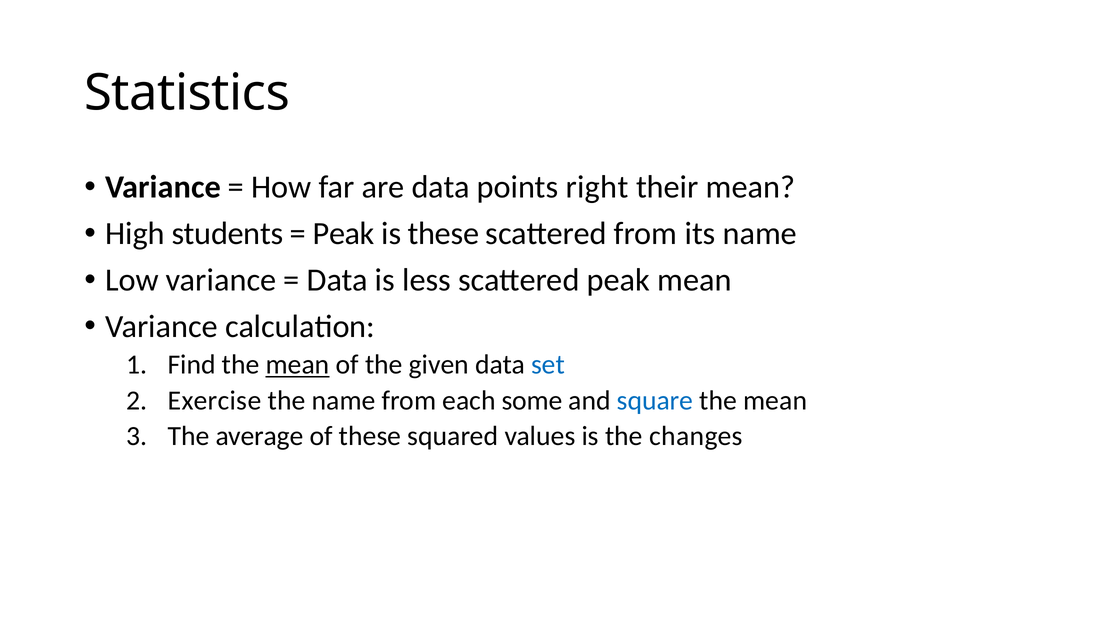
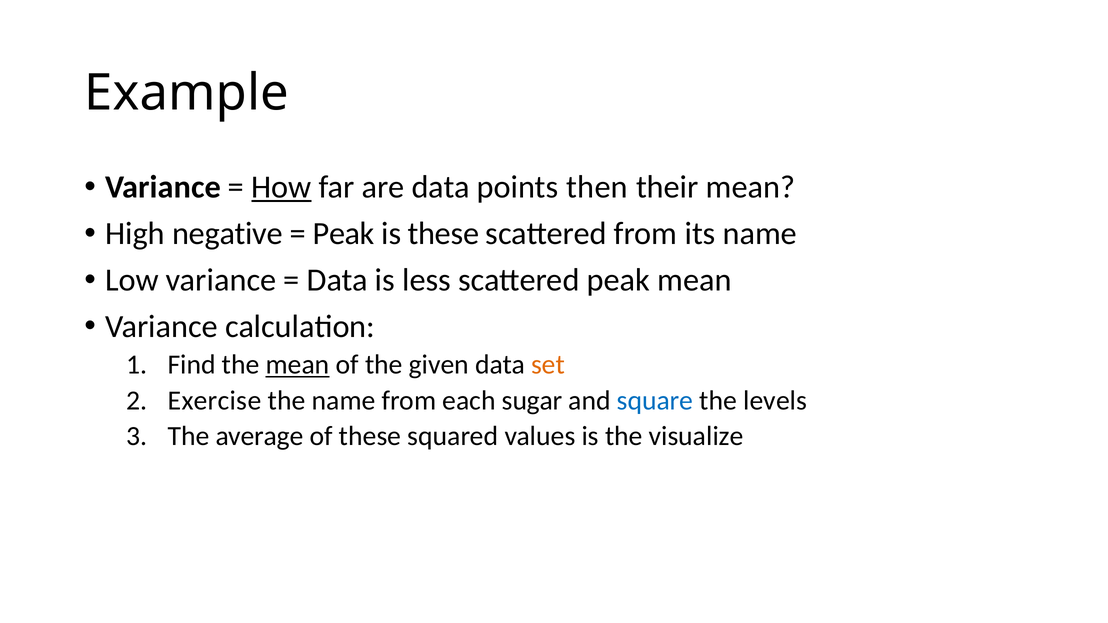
Statistics: Statistics -> Example
How underline: none -> present
right: right -> then
students: students -> negative
set colour: blue -> orange
some: some -> sugar
mean at (775, 401): mean -> levels
changes: changes -> visualize
